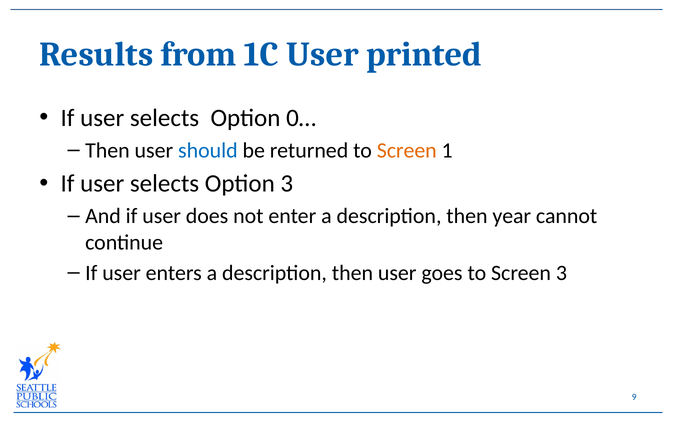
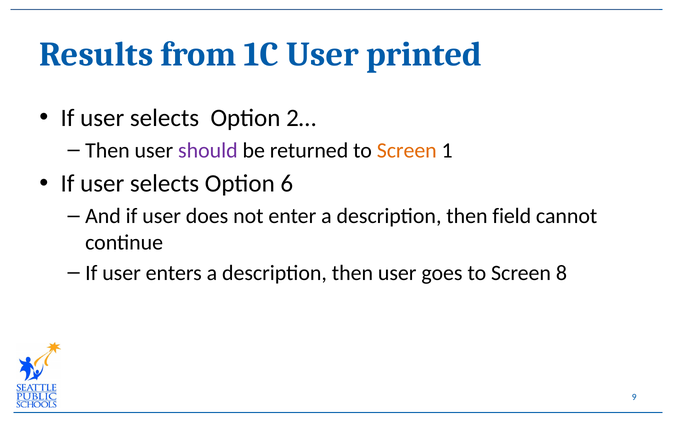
0…: 0… -> 2…
should colour: blue -> purple
Option 3: 3 -> 6
year: year -> field
Screen 3: 3 -> 8
